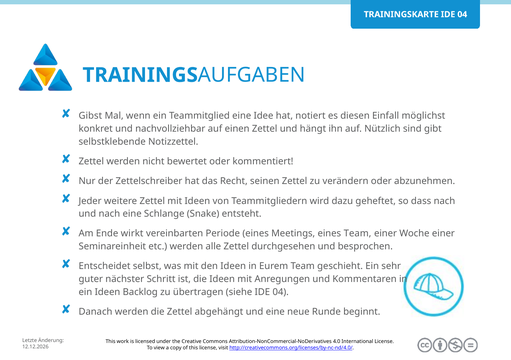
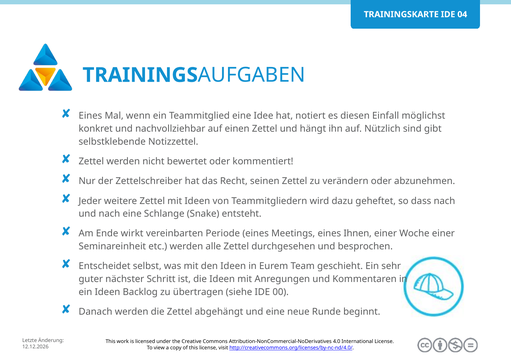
Gibst at (90, 116): Gibst -> Eines
eines Team: Team -> Ihnen
siehe IDE 04: 04 -> 00
